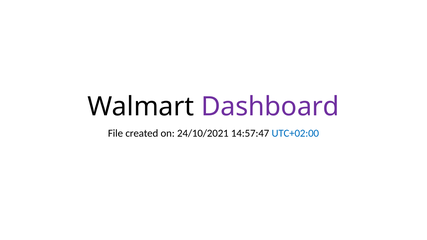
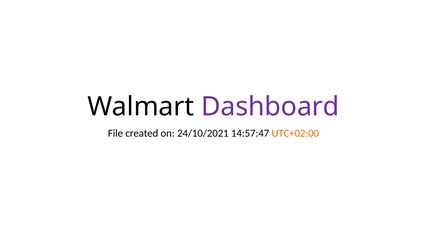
UTC+02:00 colour: blue -> orange
